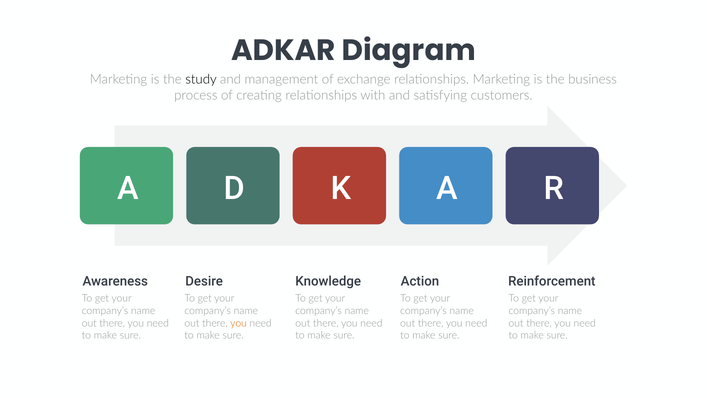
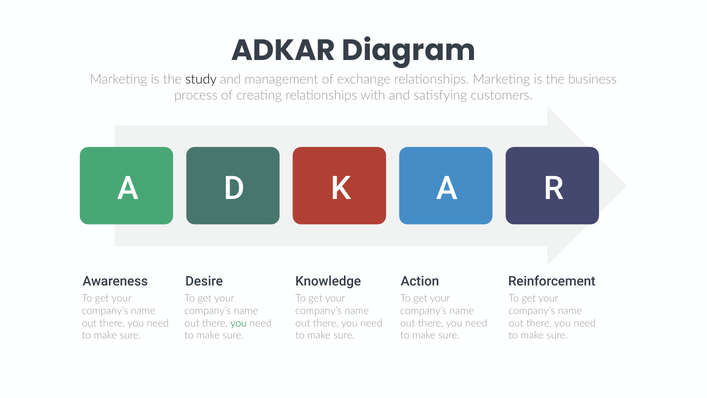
you at (239, 323) colour: orange -> green
